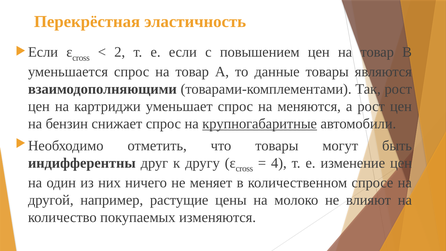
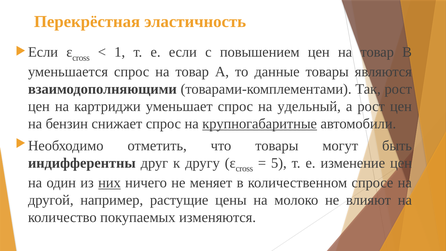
2: 2 -> 1
меняются: меняются -> удельный
4: 4 -> 5
них underline: none -> present
